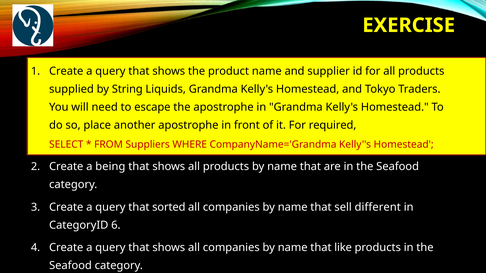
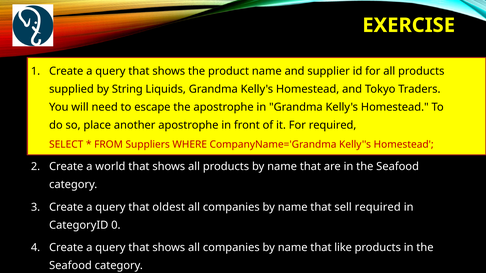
being: being -> world
sorted: sorted -> oldest
sell different: different -> required
6: 6 -> 0
